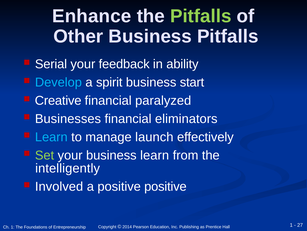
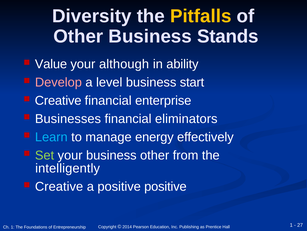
Enhance: Enhance -> Diversity
Pitfalls at (201, 16) colour: light green -> yellow
Business Pitfalls: Pitfalls -> Stands
Serial: Serial -> Value
feedback: feedback -> although
Develop colour: light blue -> pink
spirit: spirit -> level
paralyzed: paralyzed -> enterprise
launch: launch -> energy
business learn: learn -> other
Involved at (59, 186): Involved -> Creative
